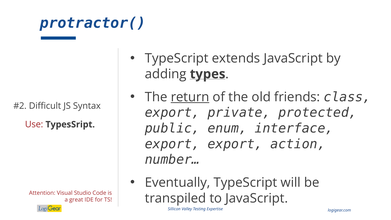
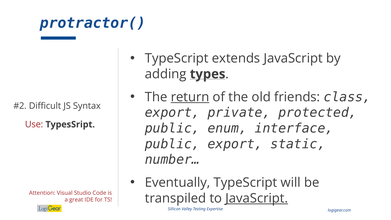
export at (172, 144): export -> public
action: action -> static
JavaScript at (257, 198) underline: none -> present
